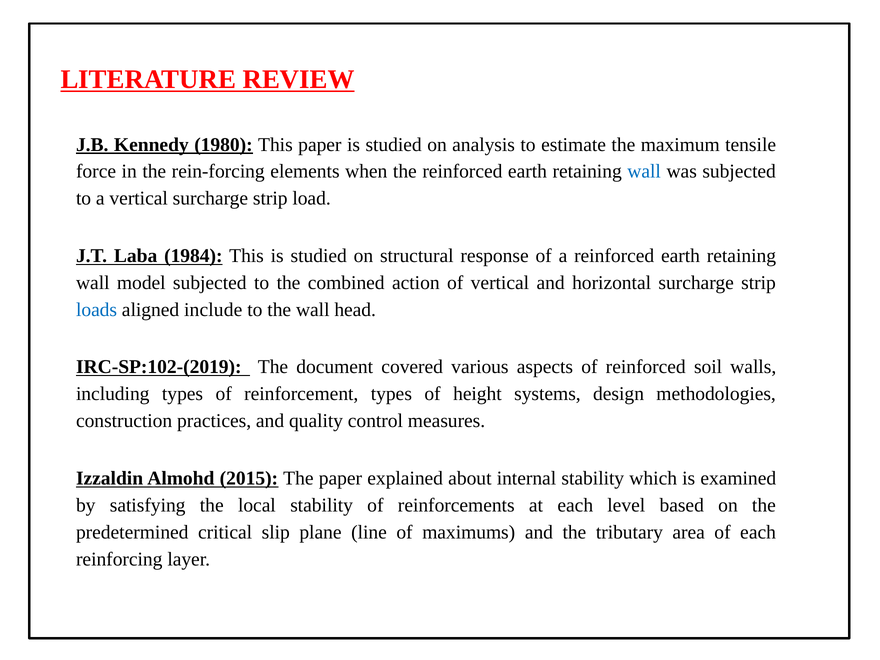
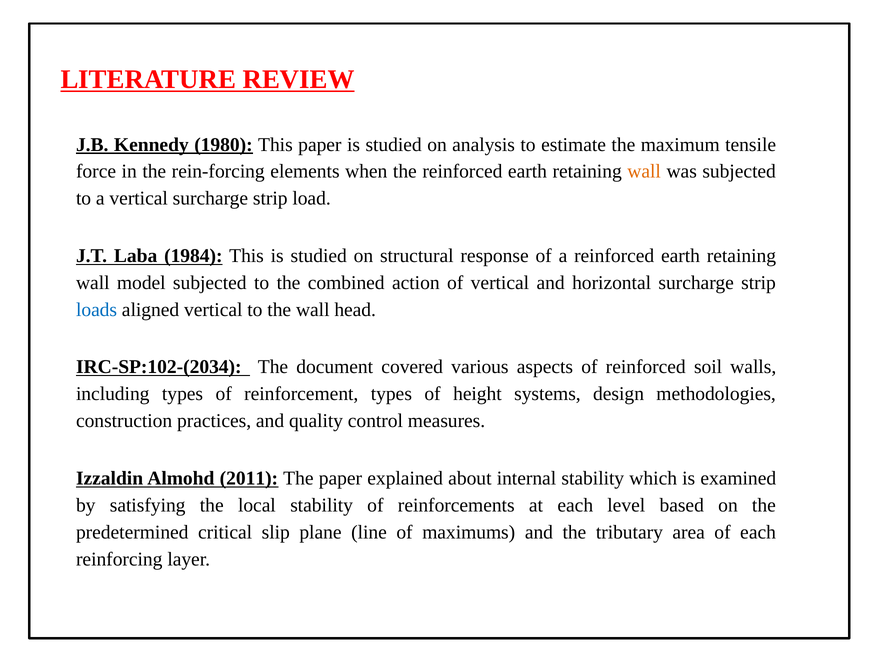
wall at (644, 172) colour: blue -> orange
aligned include: include -> vertical
IRC-SP:102-(2019: IRC-SP:102-(2019 -> IRC-SP:102-(2034
2015: 2015 -> 2011
